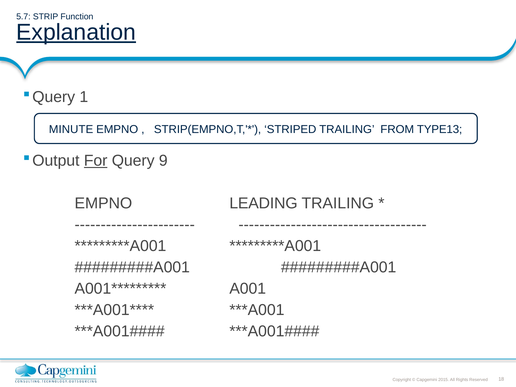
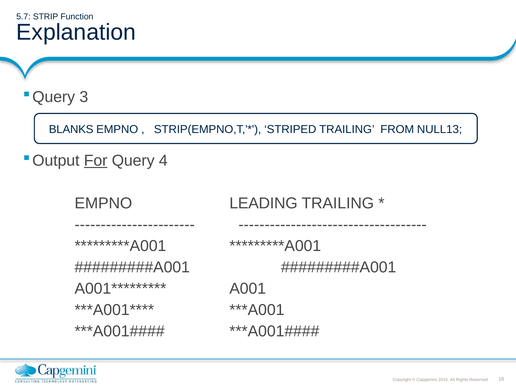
Explanation underline: present -> none
1: 1 -> 3
MINUTE: MINUTE -> BLANKS
TYPE13: TYPE13 -> NULL13
9: 9 -> 4
